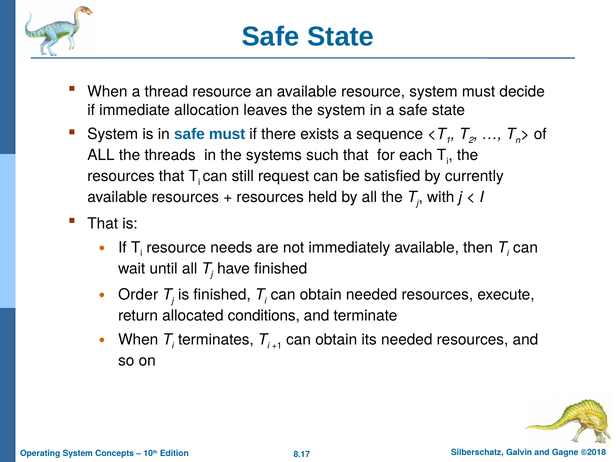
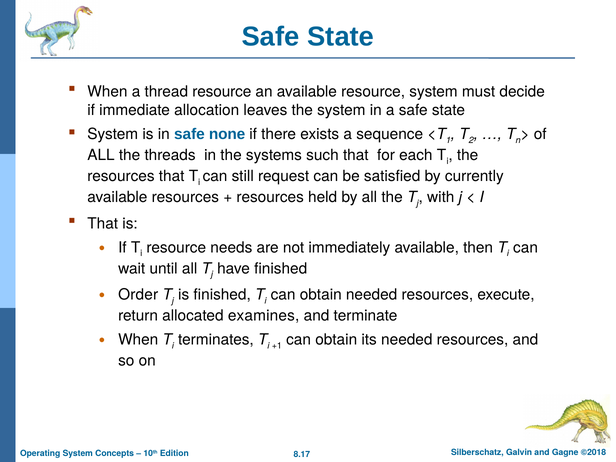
safe must: must -> none
conditions: conditions -> examines
